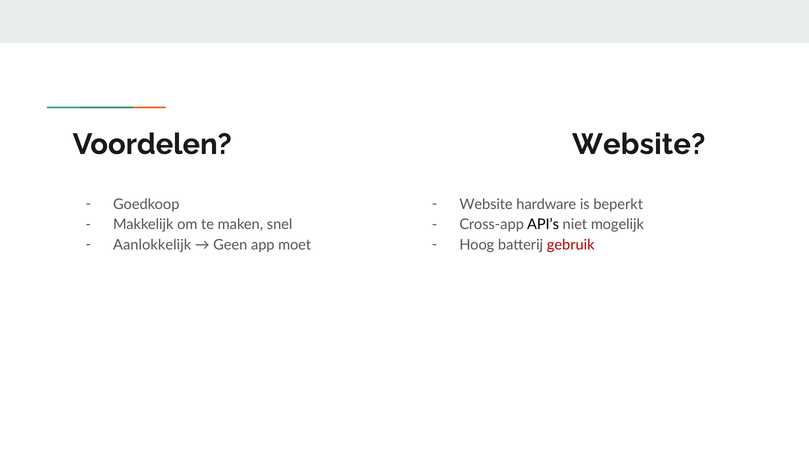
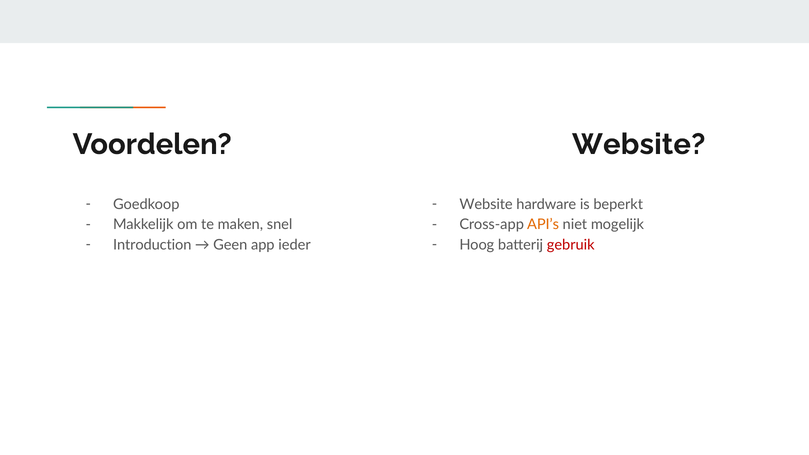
API’s colour: black -> orange
Aanlokkelijk: Aanlokkelijk -> Introduction
moet: moet -> ieder
